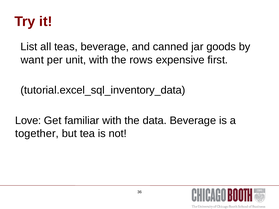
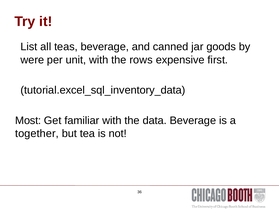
want: want -> were
Love: Love -> Most
